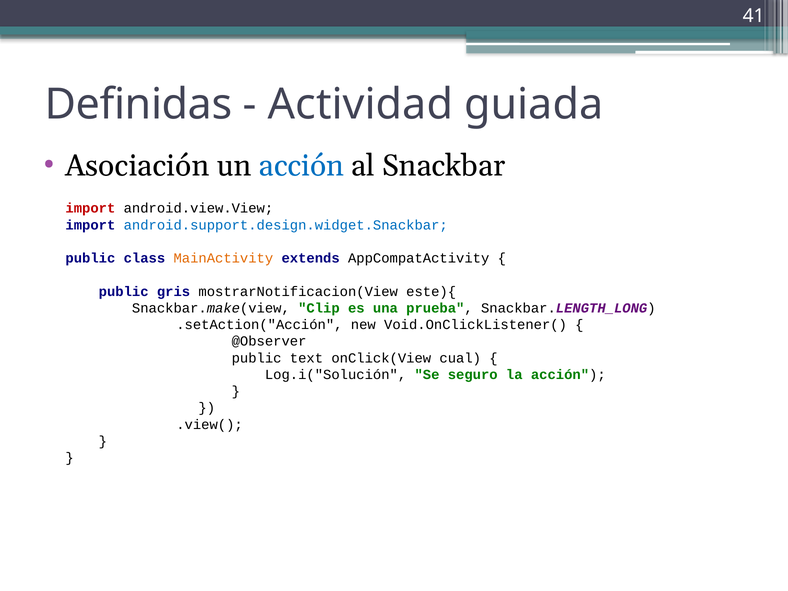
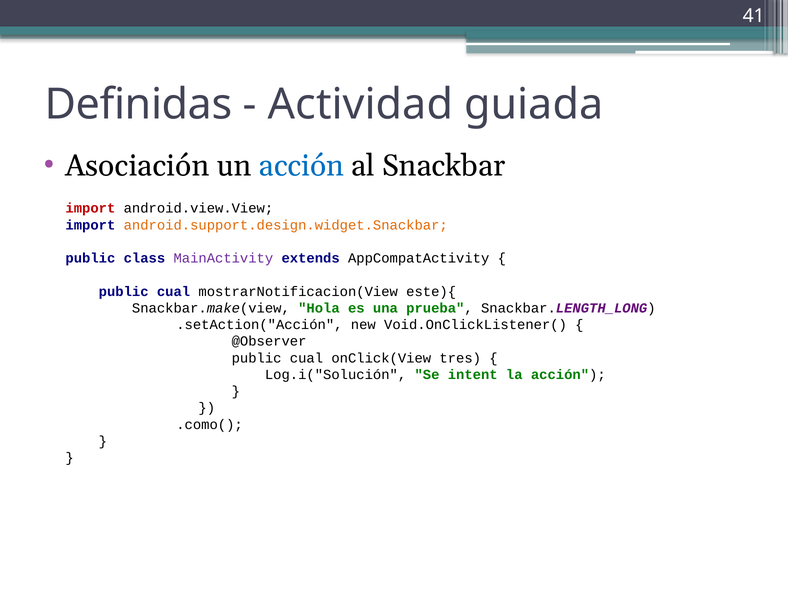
android.support.design.widget.Snackbar colour: blue -> orange
MainActivity colour: orange -> purple
gris at (174, 291): gris -> cual
Clip: Clip -> Hola
text at (306, 358): text -> cual
cual: cual -> tres
seguro: seguro -> intent
.view(: .view( -> .como(
